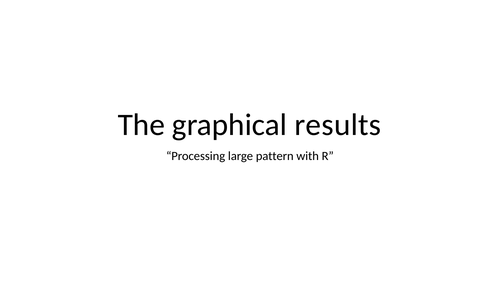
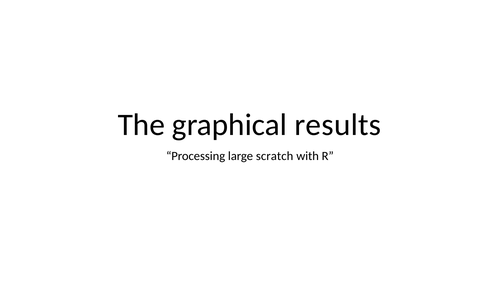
pattern: pattern -> scratch
